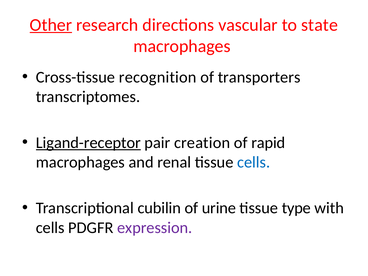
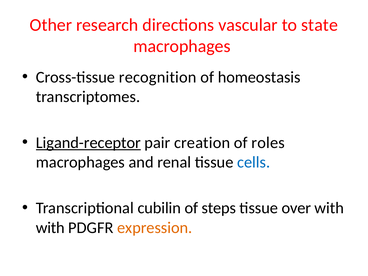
Other underline: present -> none
transporters: transporters -> homeostasis
rapid: rapid -> roles
urine: urine -> steps
type: type -> over
cells at (50, 228): cells -> with
expression colour: purple -> orange
